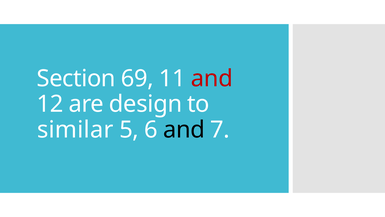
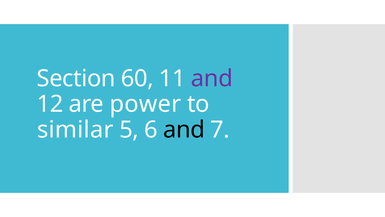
69: 69 -> 60
and at (212, 78) colour: red -> purple
design: design -> power
